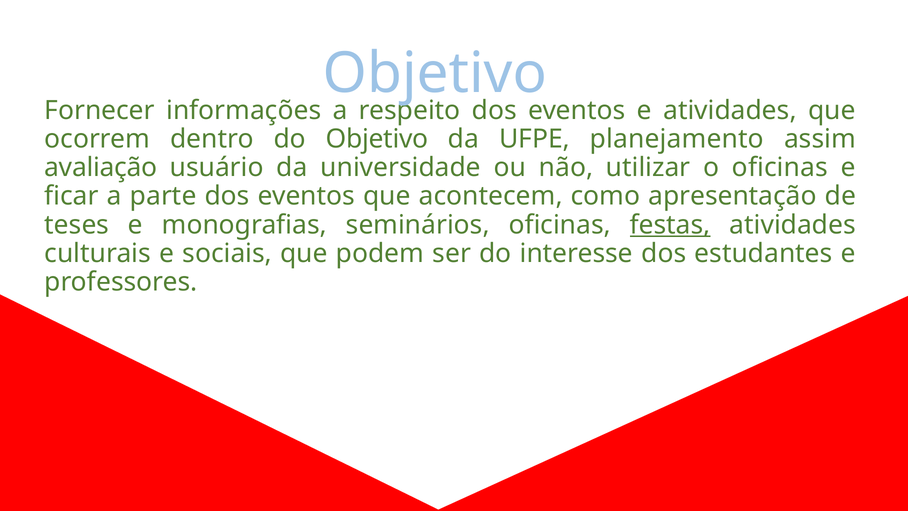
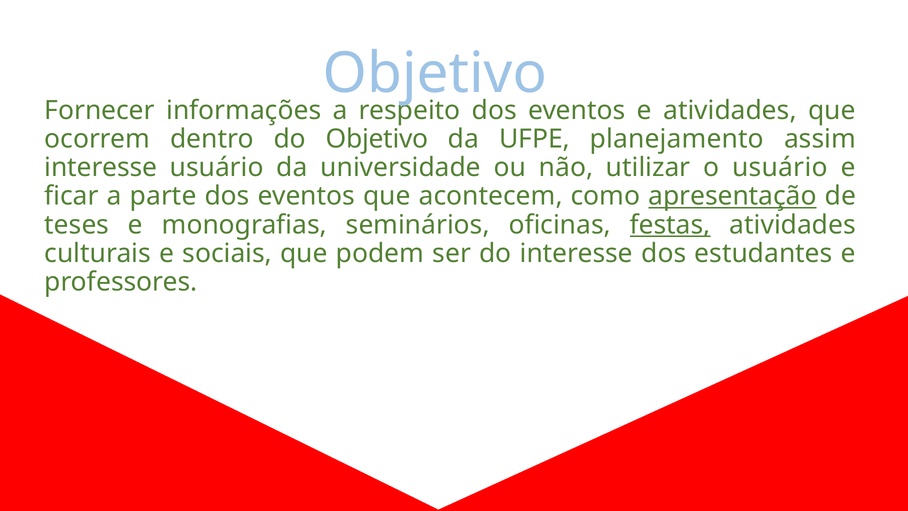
avaliação at (101, 168): avaliação -> interesse
o oficinas: oficinas -> usuário
apresentação underline: none -> present
